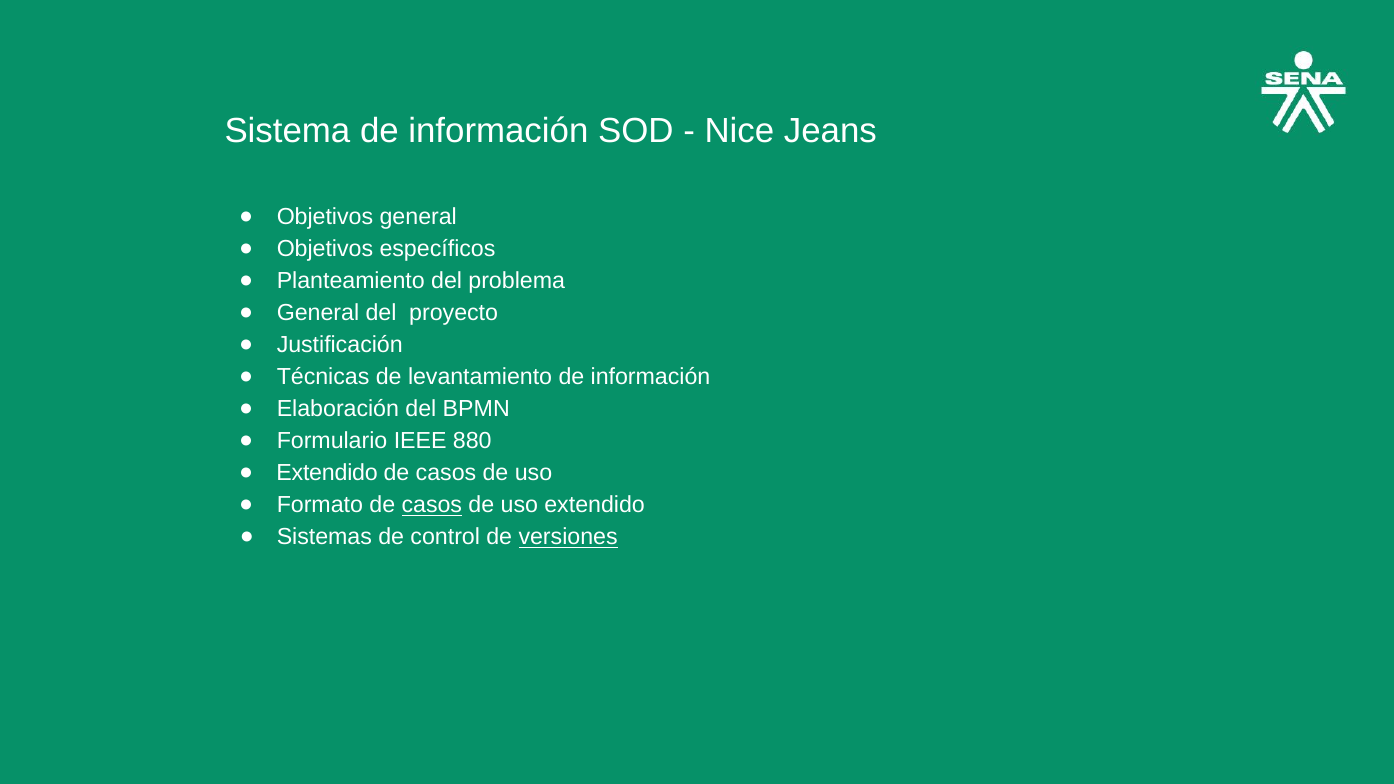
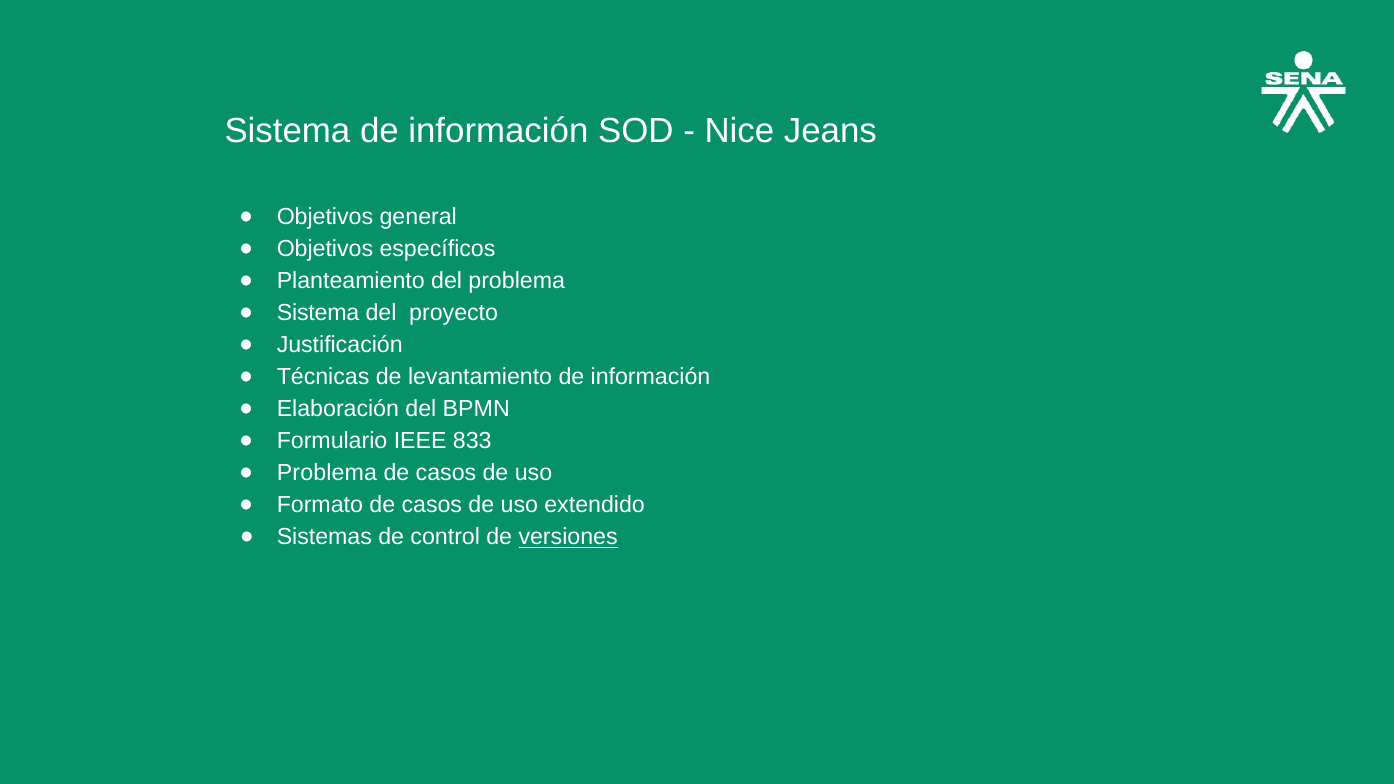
General at (318, 313): General -> Sistema
880: 880 -> 833
Extendido at (327, 473): Extendido -> Problema
casos at (432, 505) underline: present -> none
